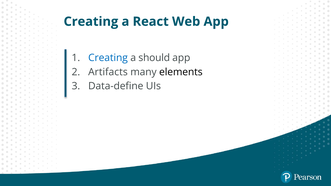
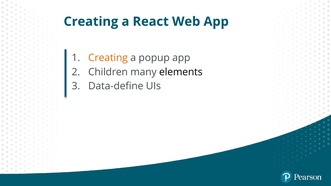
Creating at (108, 58) colour: blue -> orange
should: should -> popup
Artifacts: Artifacts -> Children
